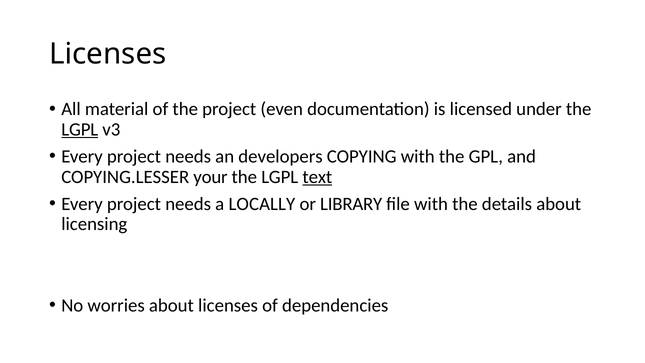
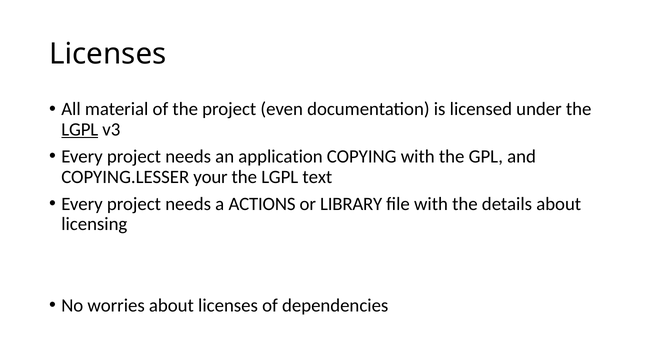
developers: developers -> application
text underline: present -> none
LOCALLY: LOCALLY -> ACTIONS
